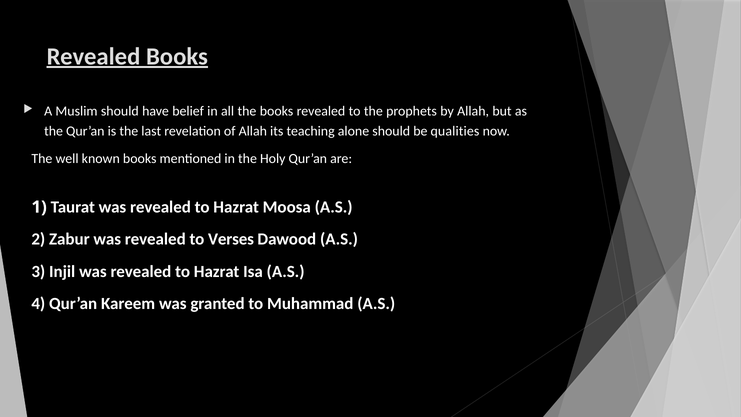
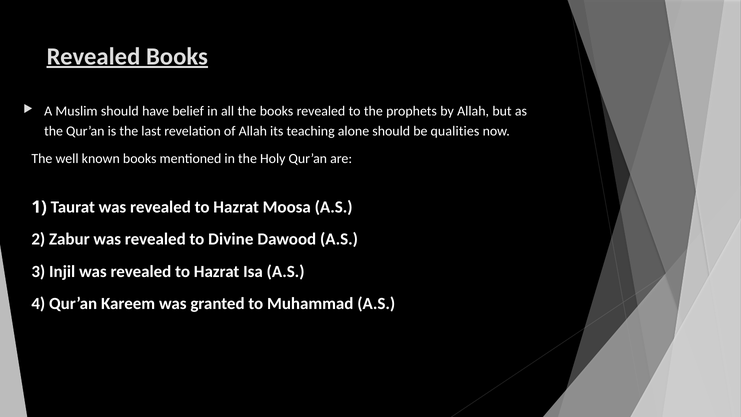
Verses: Verses -> Divine
